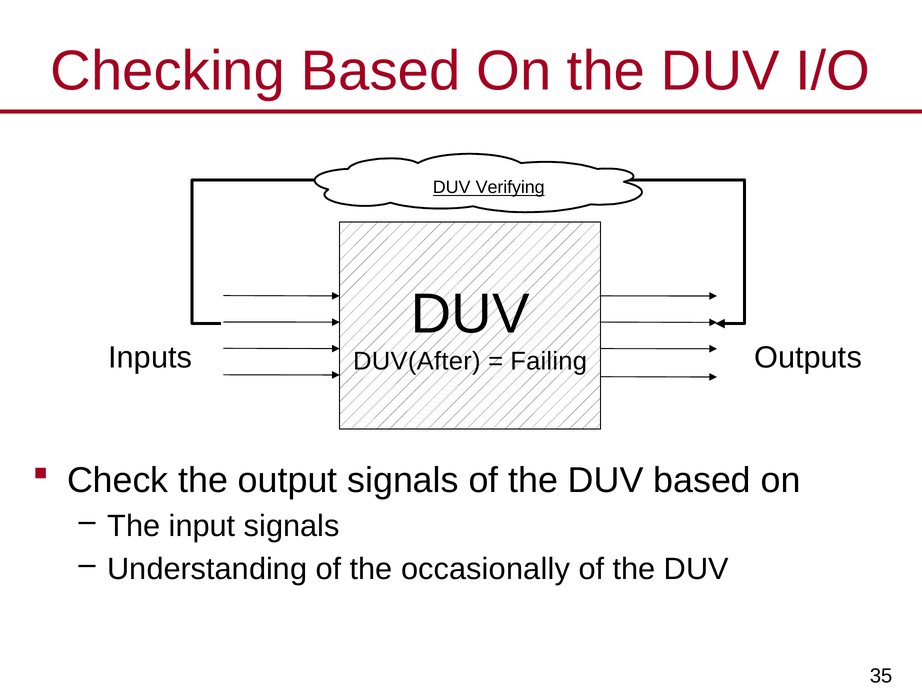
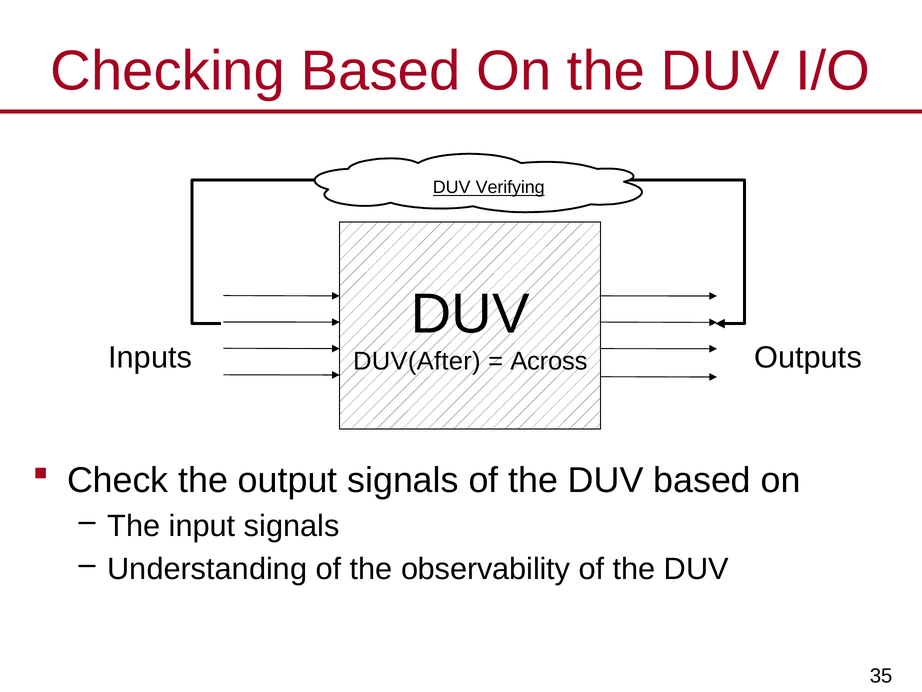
Failing: Failing -> Across
occasionally: occasionally -> observability
